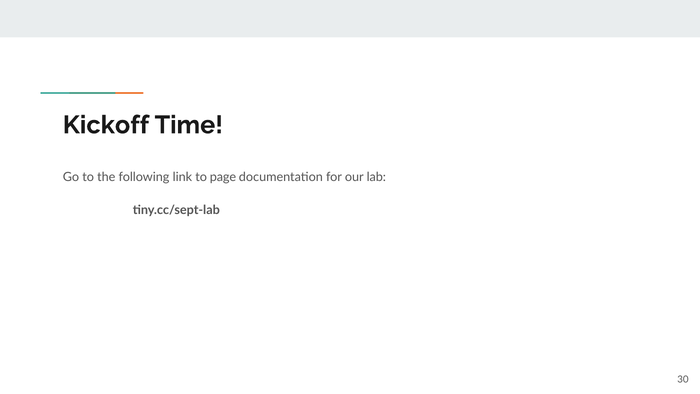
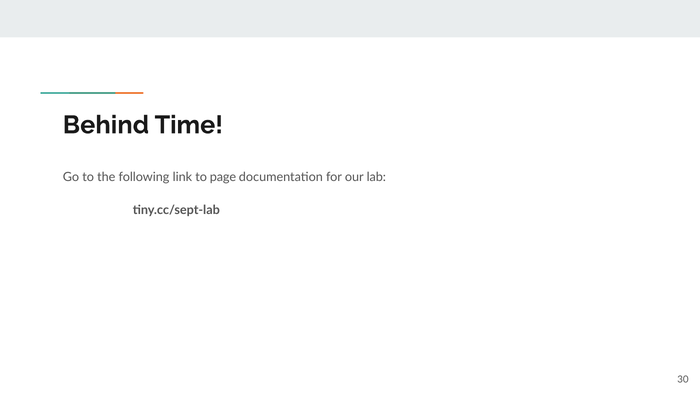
Kickoff: Kickoff -> Behind
